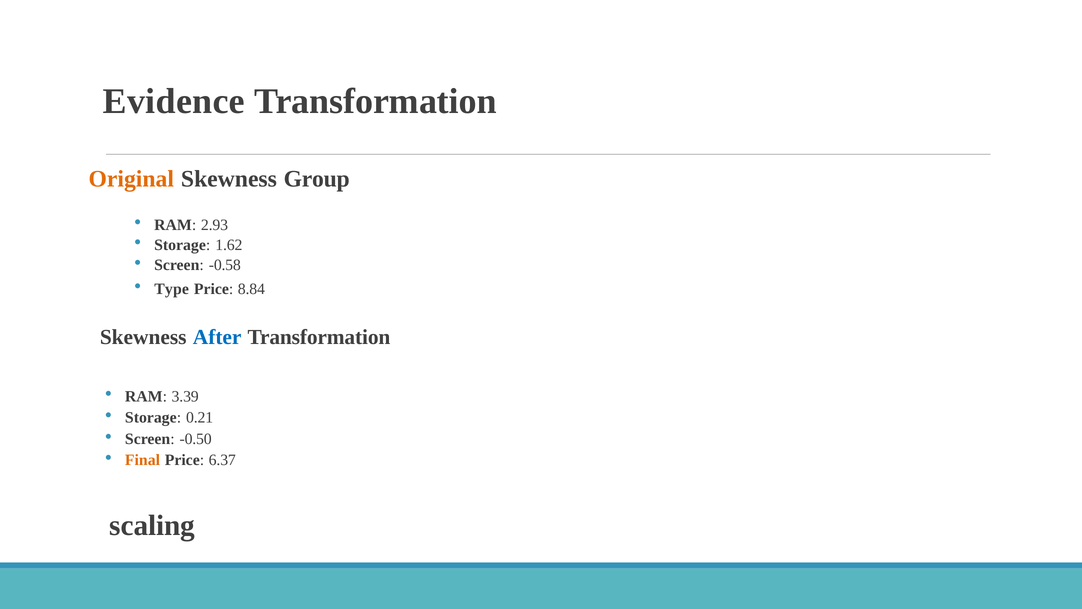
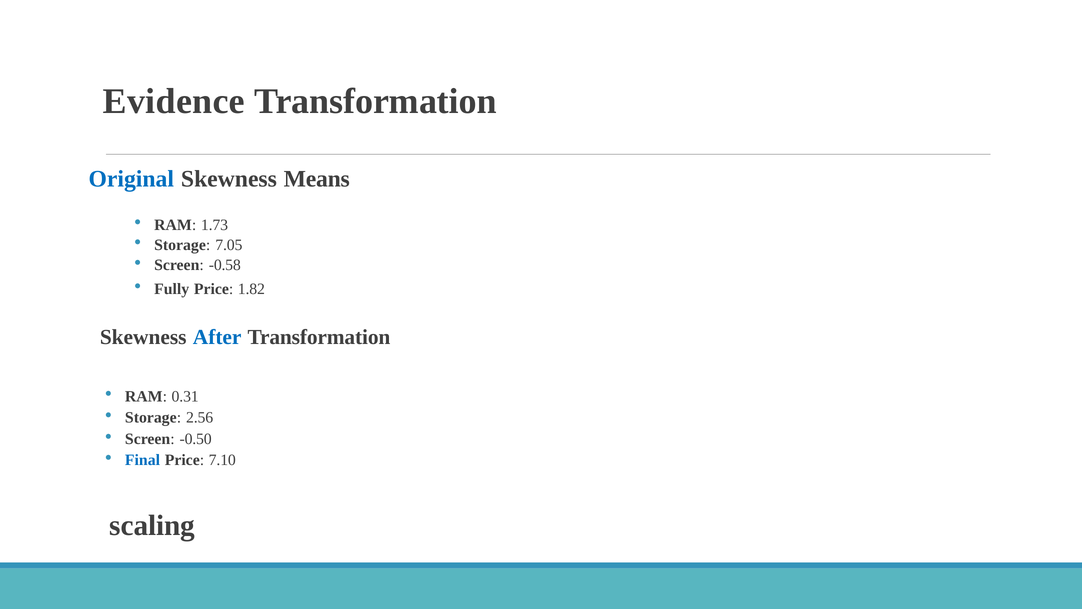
Original colour: orange -> blue
Group: Group -> Means
2.93: 2.93 -> 1.73
1.62: 1.62 -> 7.05
Type: Type -> Fully
8.84: 8.84 -> 1.82
3.39: 3.39 -> 0.31
0.21: 0.21 -> 2.56
Final colour: orange -> blue
6.37: 6.37 -> 7.10
